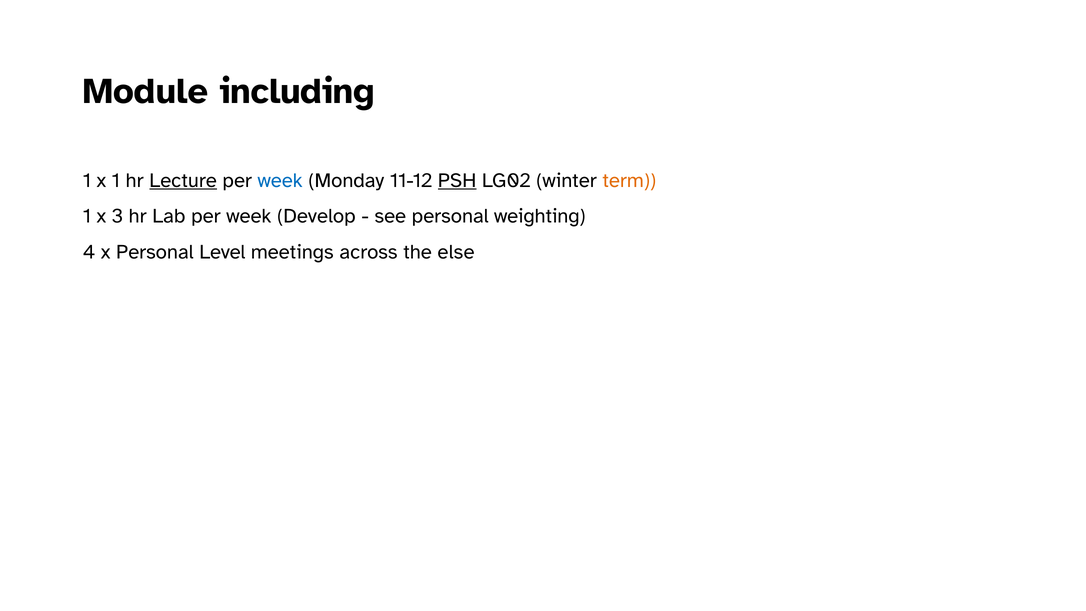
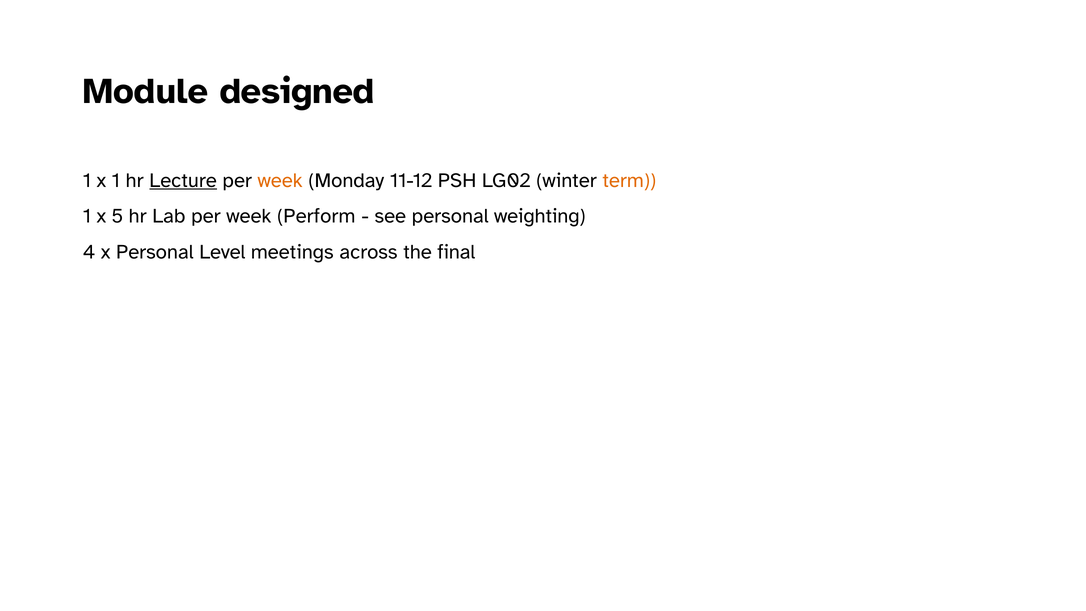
including: including -> designed
week at (280, 180) colour: blue -> orange
PSH underline: present -> none
3: 3 -> 5
Develop: Develop -> Perform
else: else -> final
